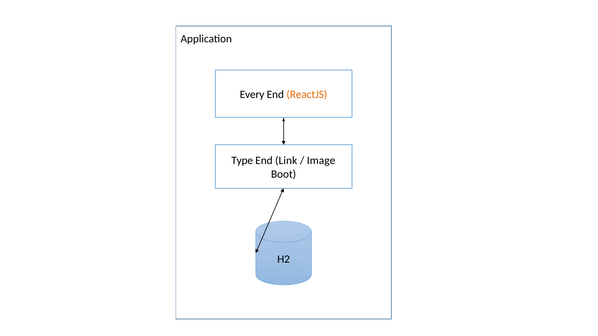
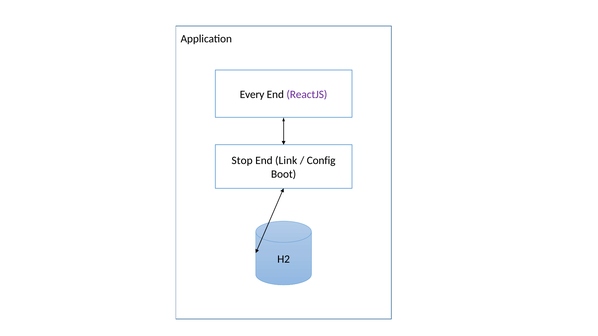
ReactJS colour: orange -> purple
Type: Type -> Stop
Image: Image -> Config
